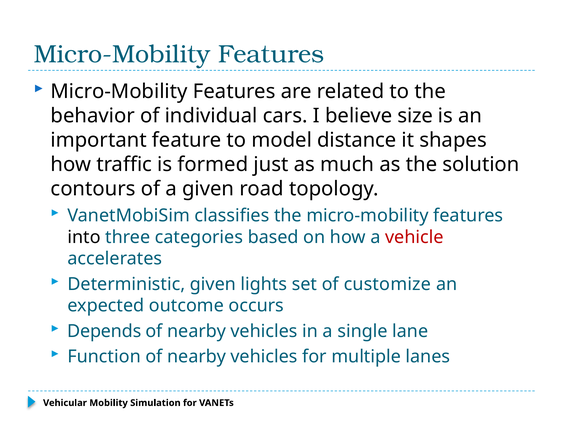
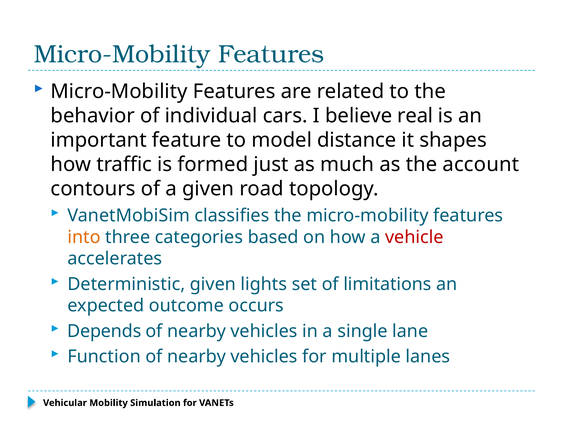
size: size -> real
solution: solution -> account
into colour: black -> orange
customize: customize -> limitations
